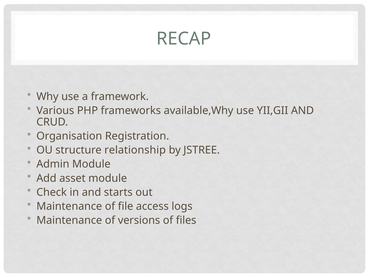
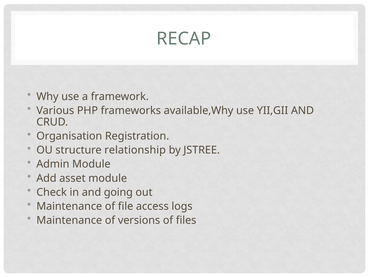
starts: starts -> going
